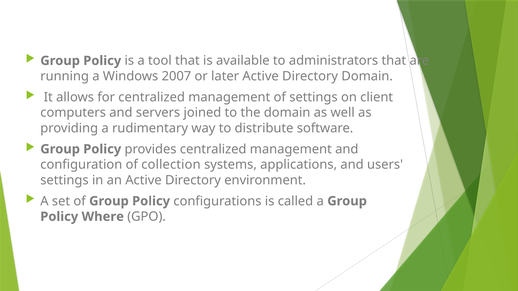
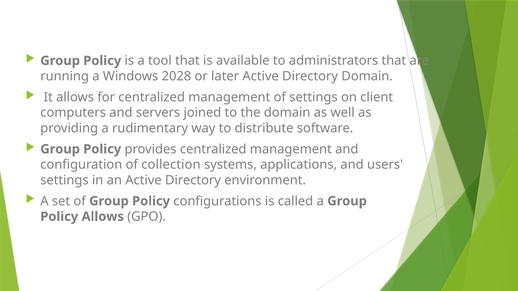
2007: 2007 -> 2028
Policy Where: Where -> Allows
